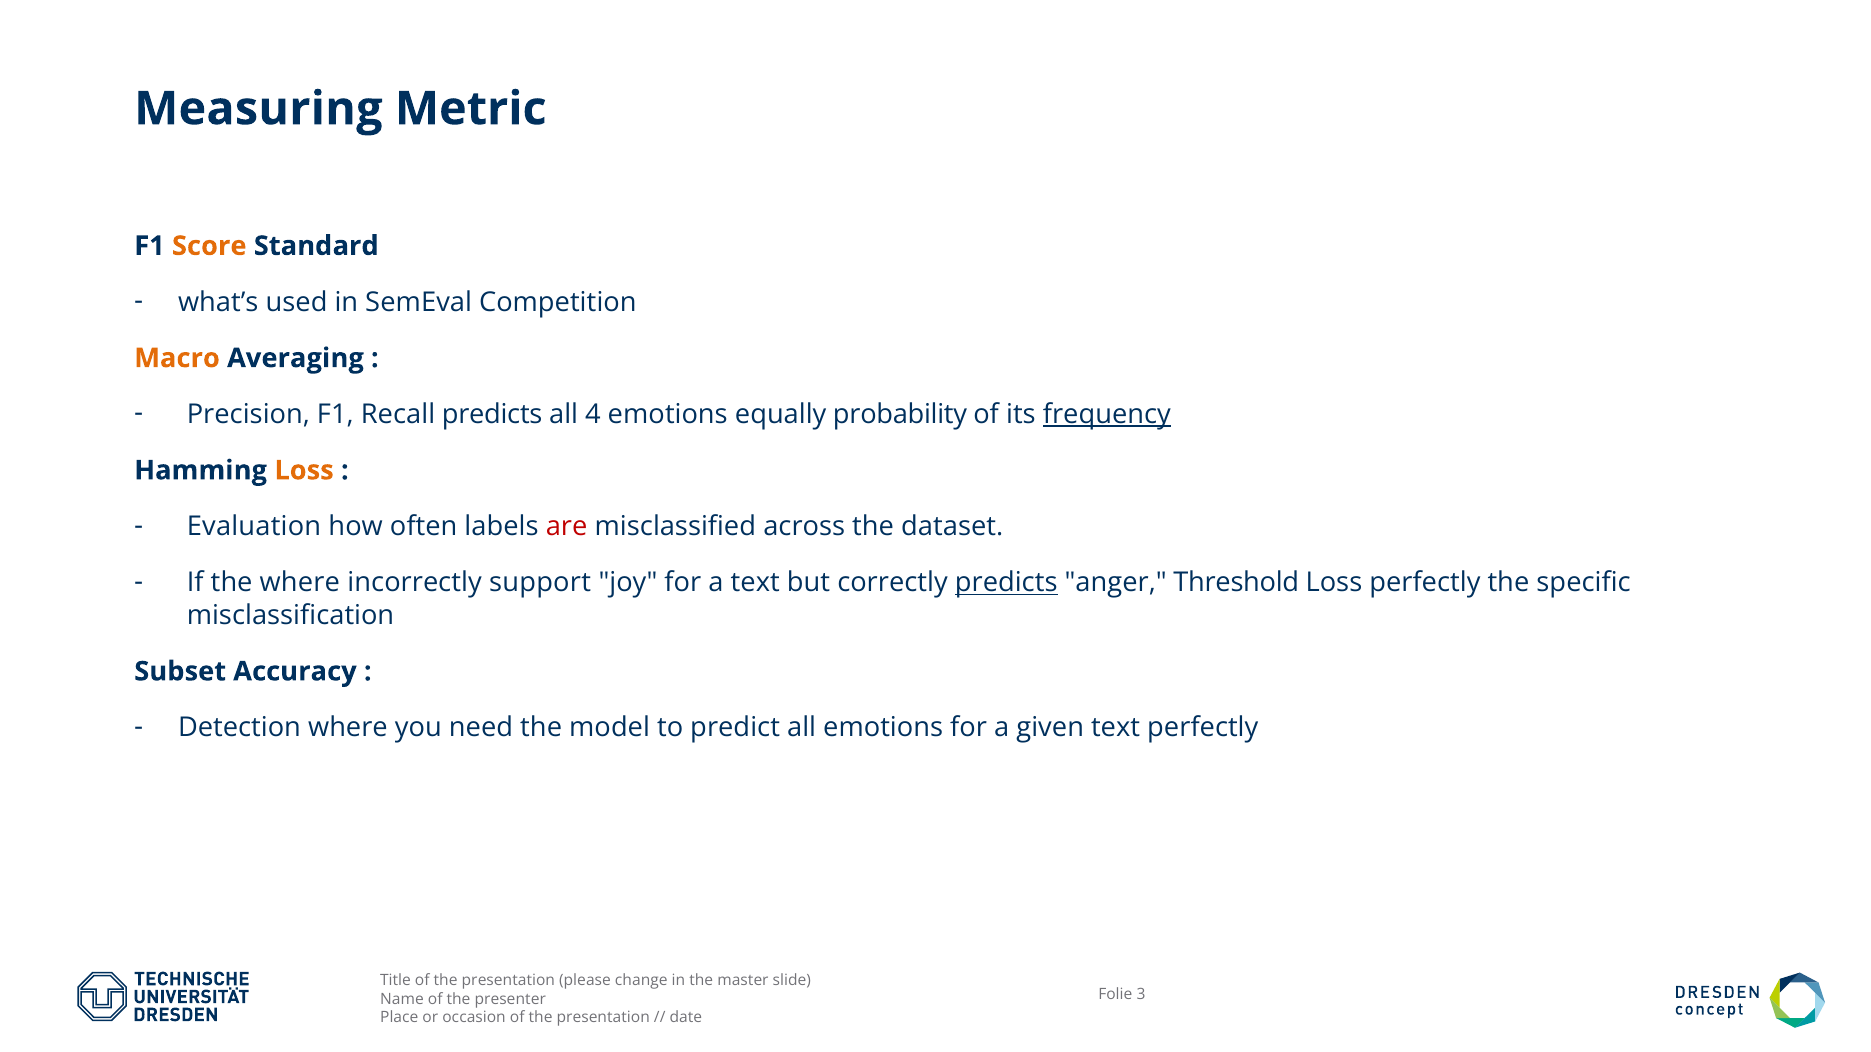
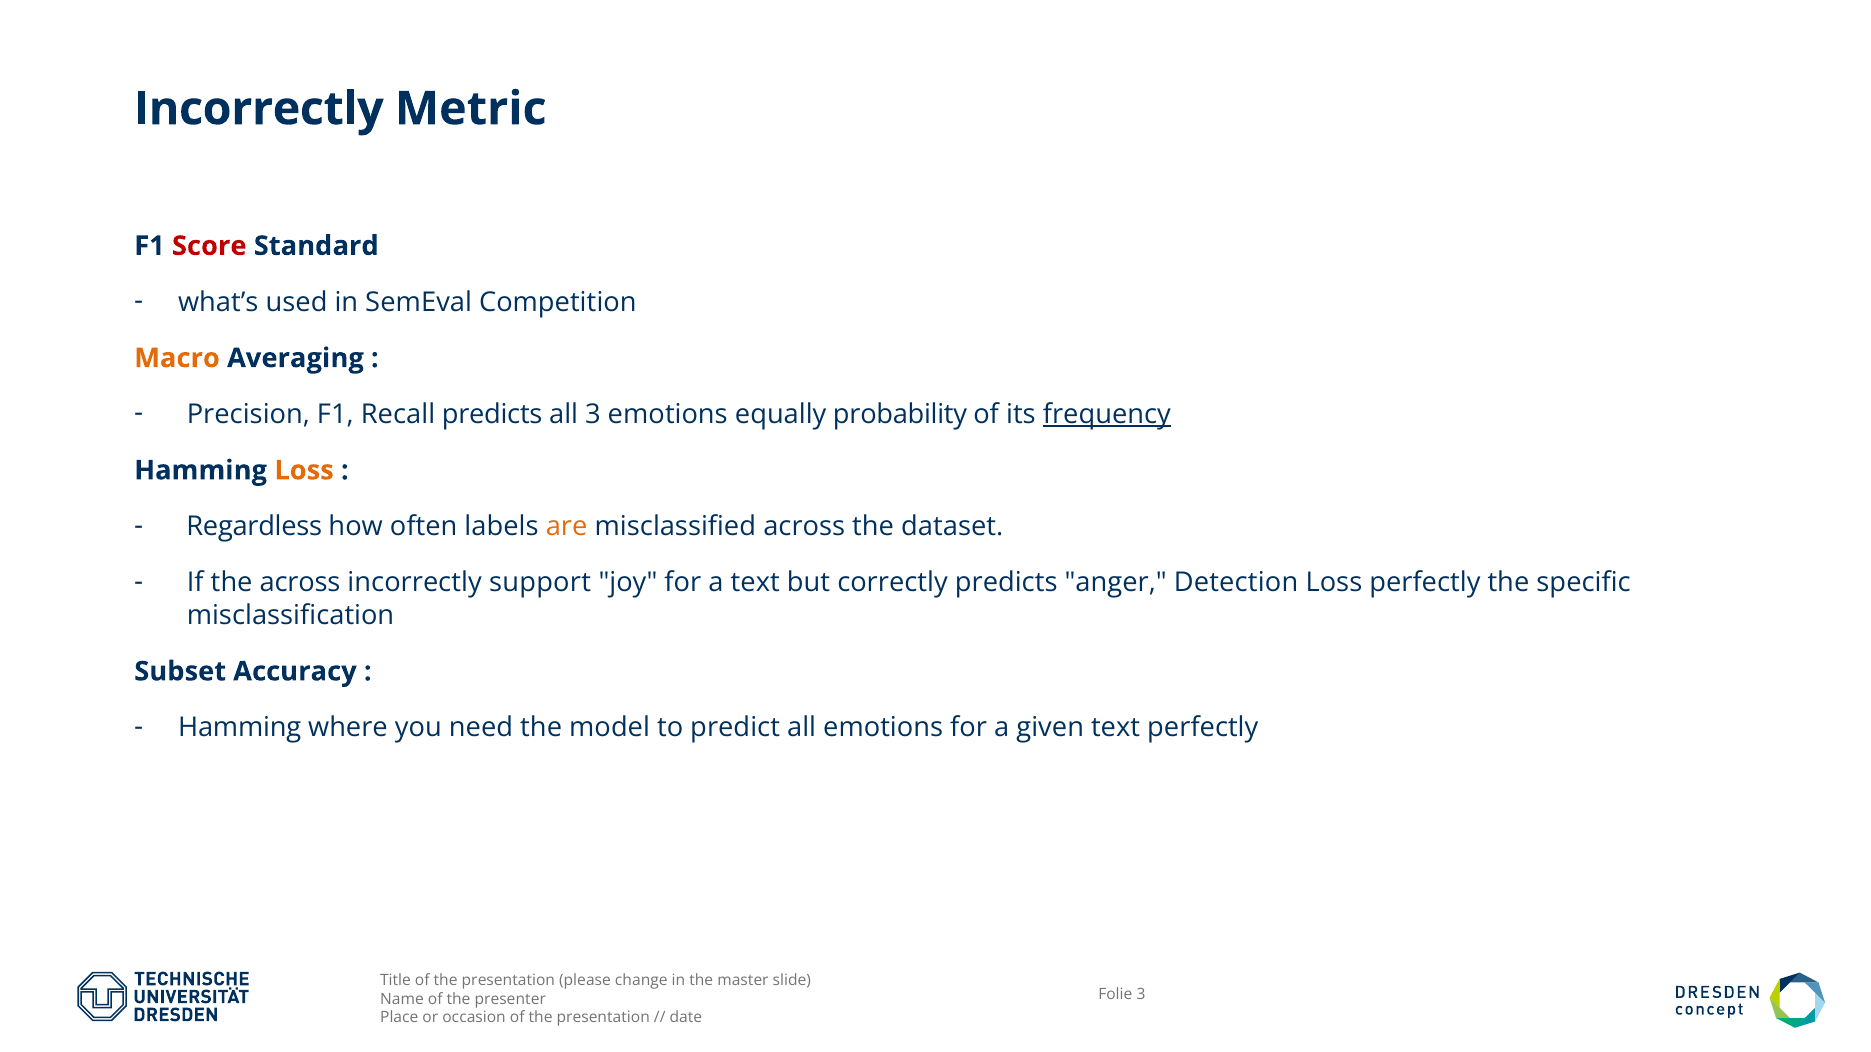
Measuring at (258, 109): Measuring -> Incorrectly
Score colour: orange -> red
all 4: 4 -> 3
Evaluation: Evaluation -> Regardless
are colour: red -> orange
the where: where -> across
predicts at (1006, 583) underline: present -> none
Threshold: Threshold -> Detection
Detection at (240, 728): Detection -> Hamming
